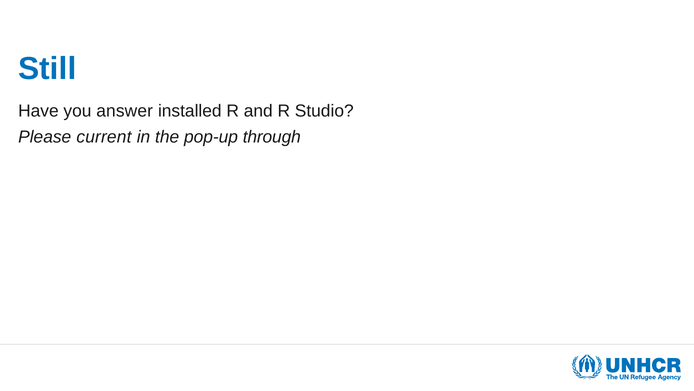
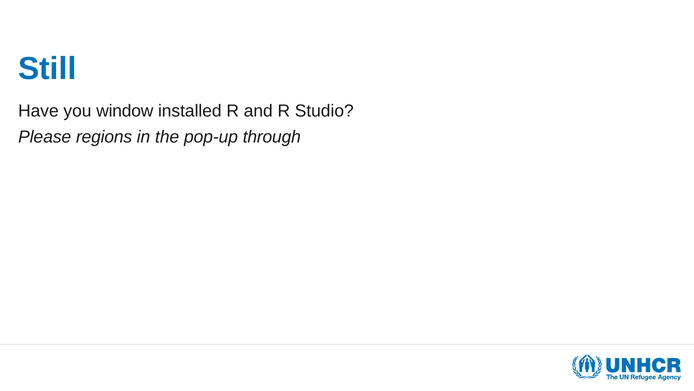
answer: answer -> window
current: current -> regions
